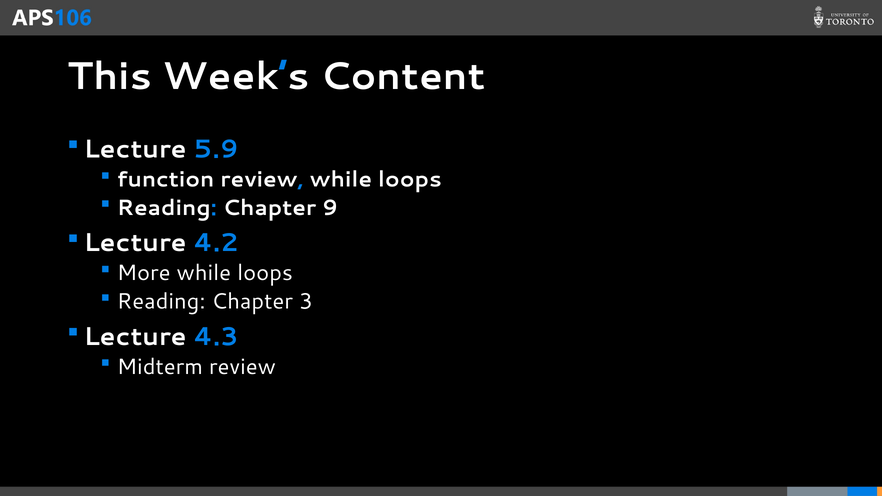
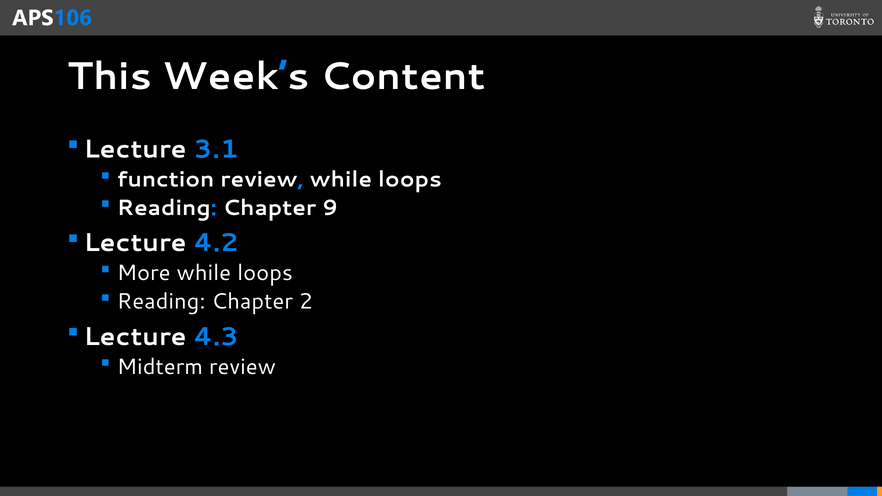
5.9: 5.9 -> 3.1
3: 3 -> 2
